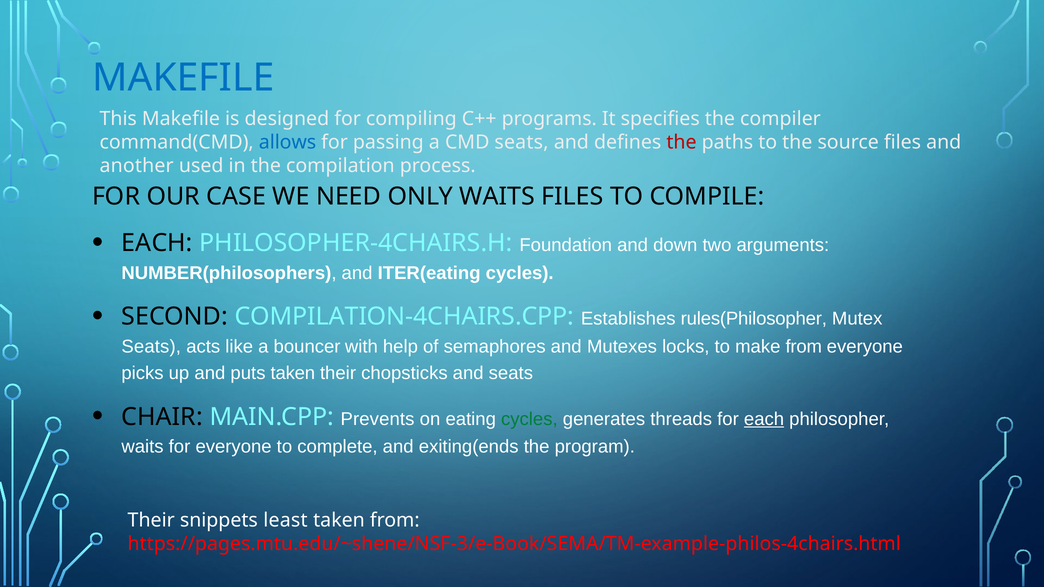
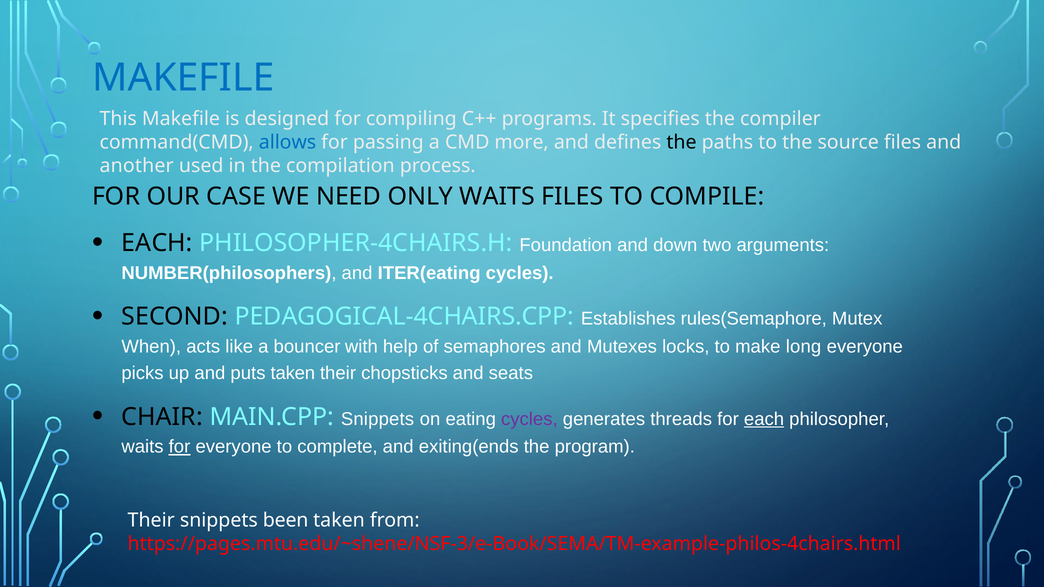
CMD seats: seats -> more
the at (681, 143) colour: red -> black
COMPILATION-4CHAIRS.CPP: COMPILATION-4CHAIRS.CPP -> PEDAGOGICAL-4CHAIRS.CPP
rules(Philosopher: rules(Philosopher -> rules(Semaphore
Seats at (151, 347): Seats -> When
make from: from -> long
MAIN.CPP Prevents: Prevents -> Snippets
cycles at (529, 419) colour: green -> purple
for at (179, 447) underline: none -> present
least: least -> been
